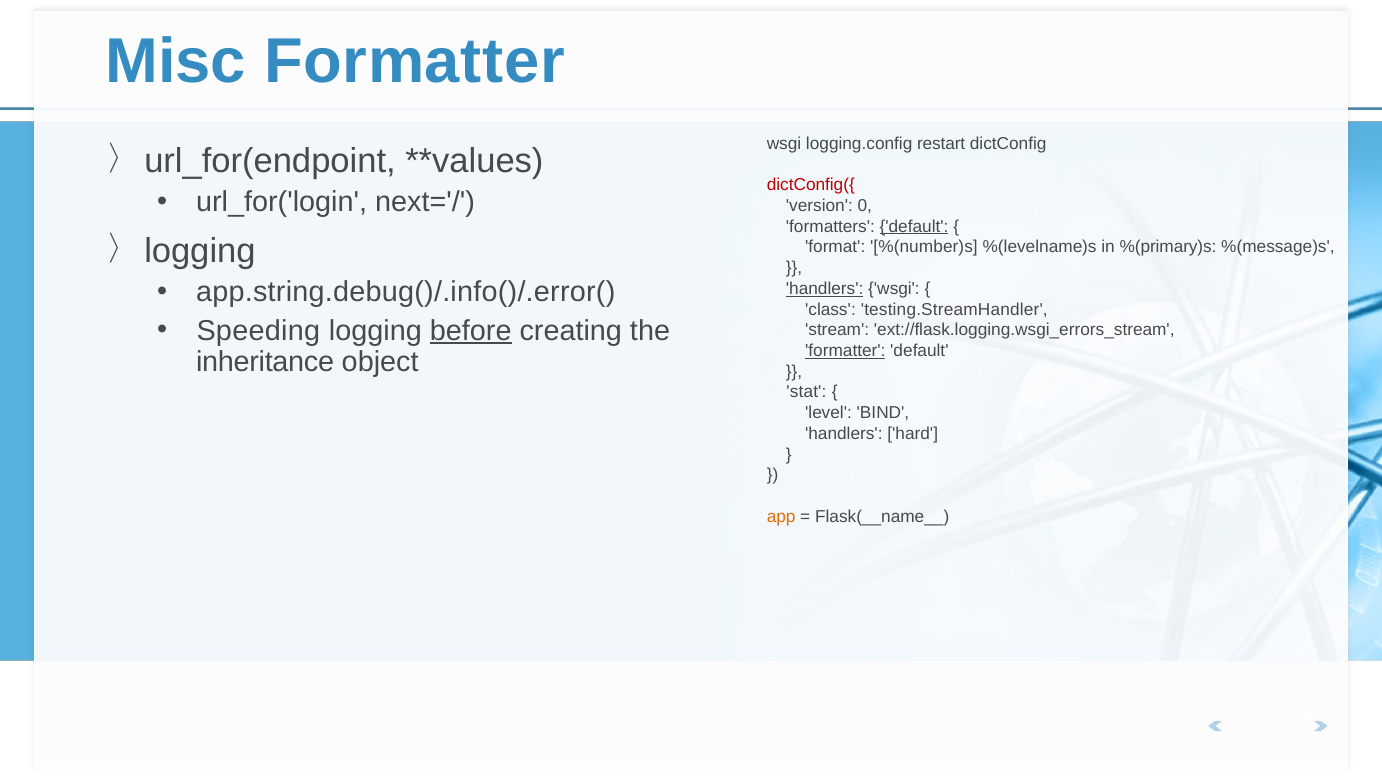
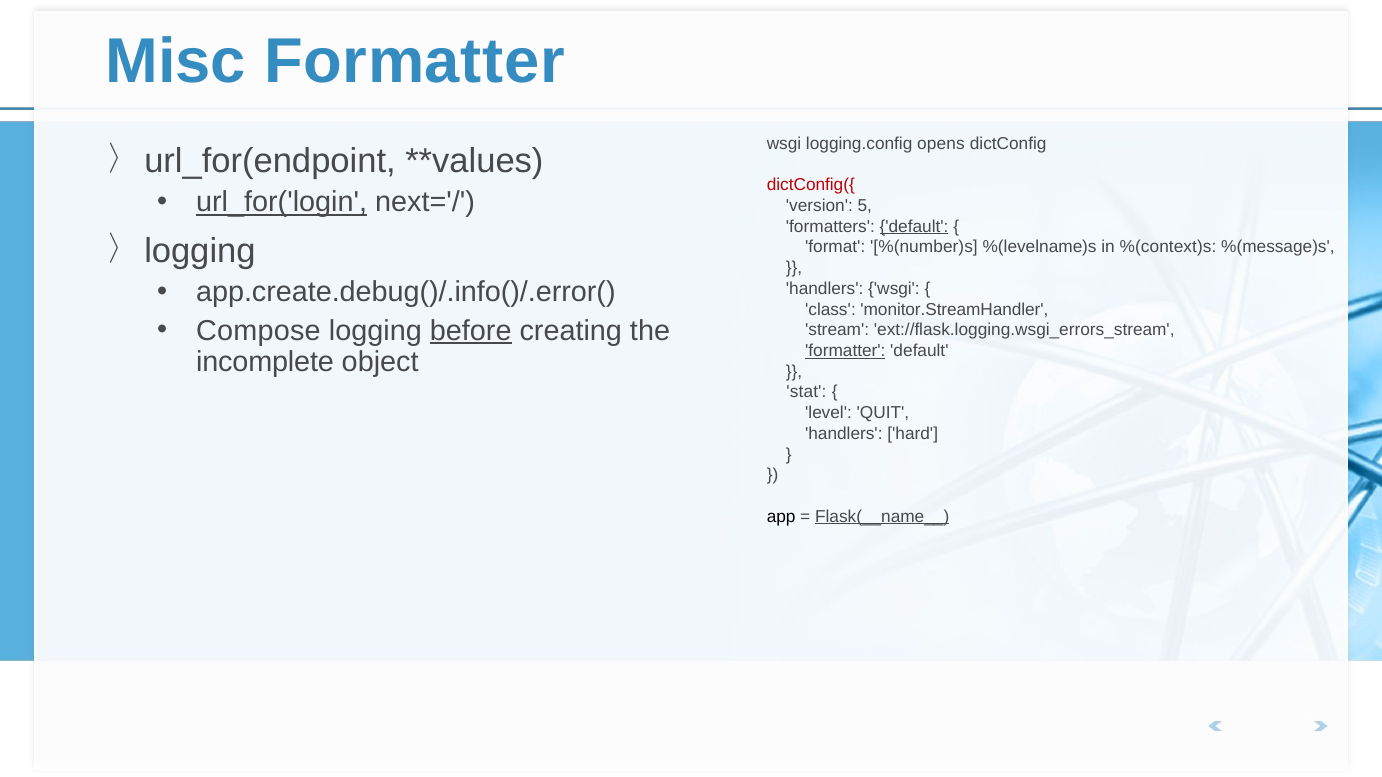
restart: restart -> opens
url_for('login underline: none -> present
0: 0 -> 5
%(primary)s: %(primary)s -> %(context)s
app.string.debug()/.info()/.error(: app.string.debug()/.info()/.error( -> app.create.debug()/.info()/.error(
handlers at (825, 289) underline: present -> none
testing.StreamHandler: testing.StreamHandler -> monitor.StreamHandler
Speeding: Speeding -> Compose
inheritance: inheritance -> incomplete
BIND: BIND -> QUIT
app colour: orange -> black
Flask(__name__ underline: none -> present
